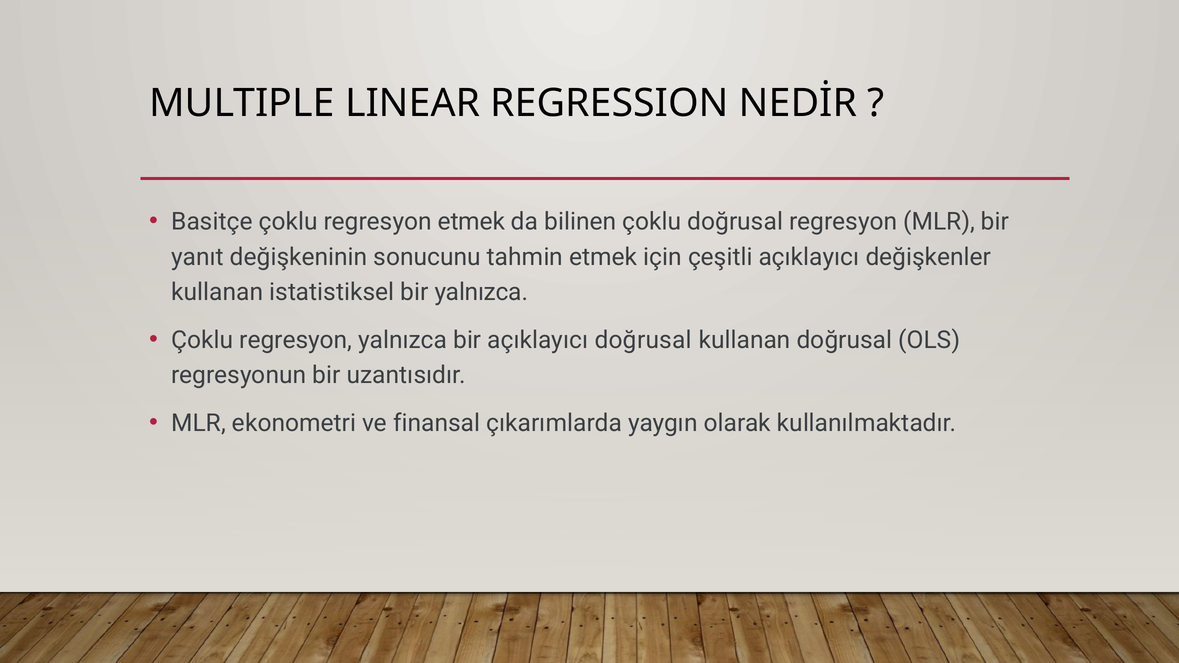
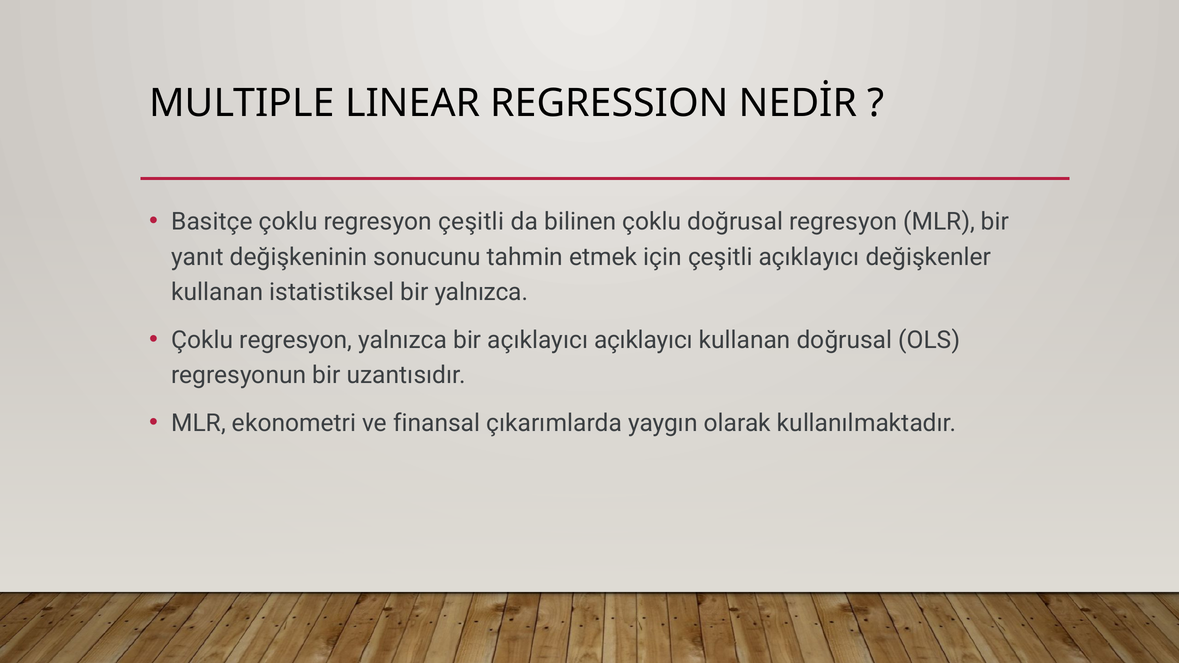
regresyon etmek: etmek -> çeşitli
açıklayıcı doğrusal: doğrusal -> açıklayıcı
